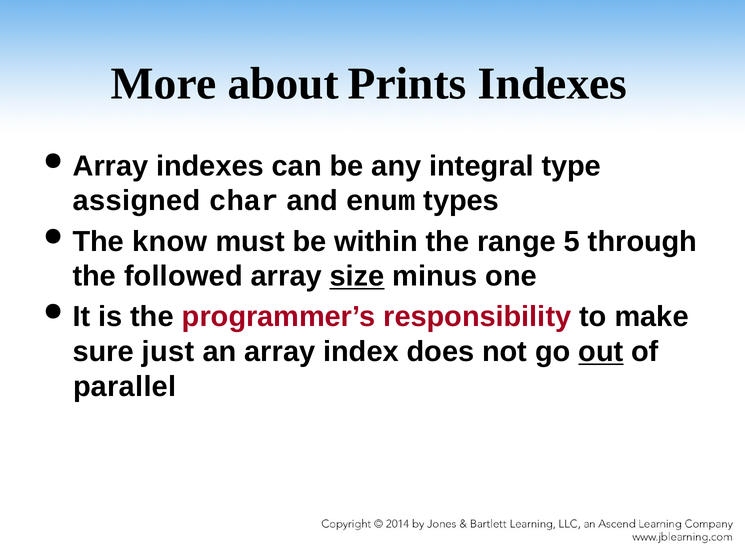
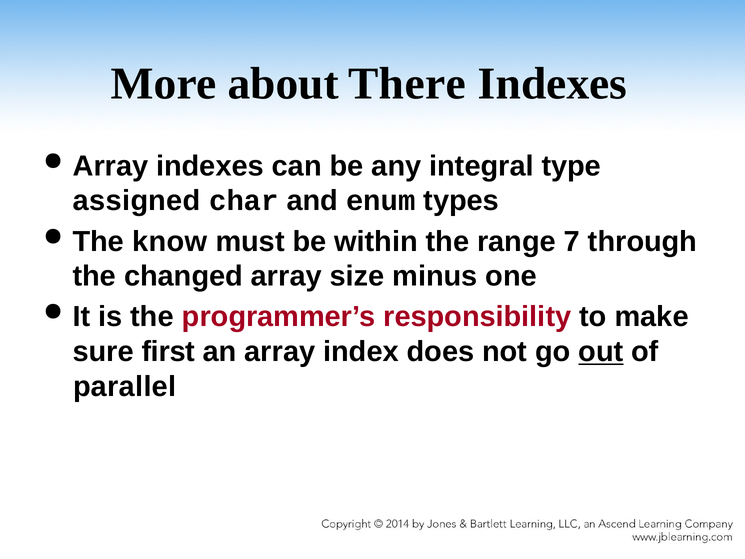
Prints: Prints -> There
5: 5 -> 7
followed: followed -> changed
size underline: present -> none
just: just -> first
